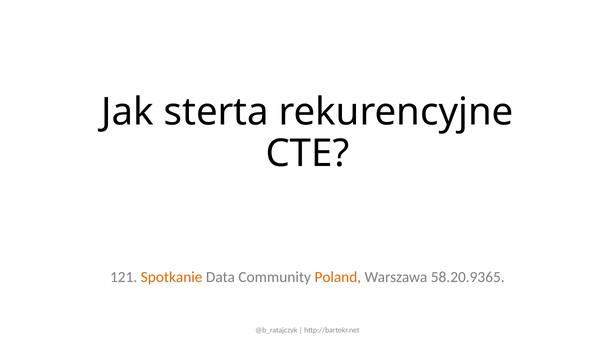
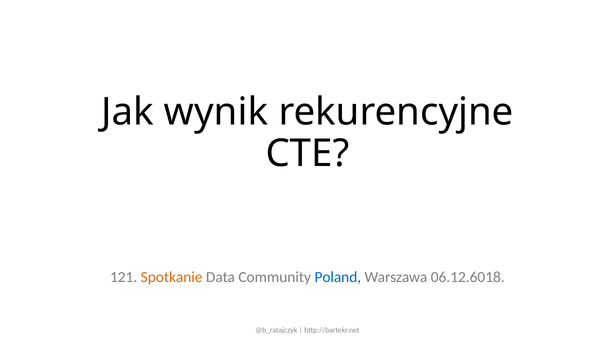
sterta: sterta -> wynik
Poland colour: orange -> blue
58.20.9365: 58.20.9365 -> 06.12.6018
